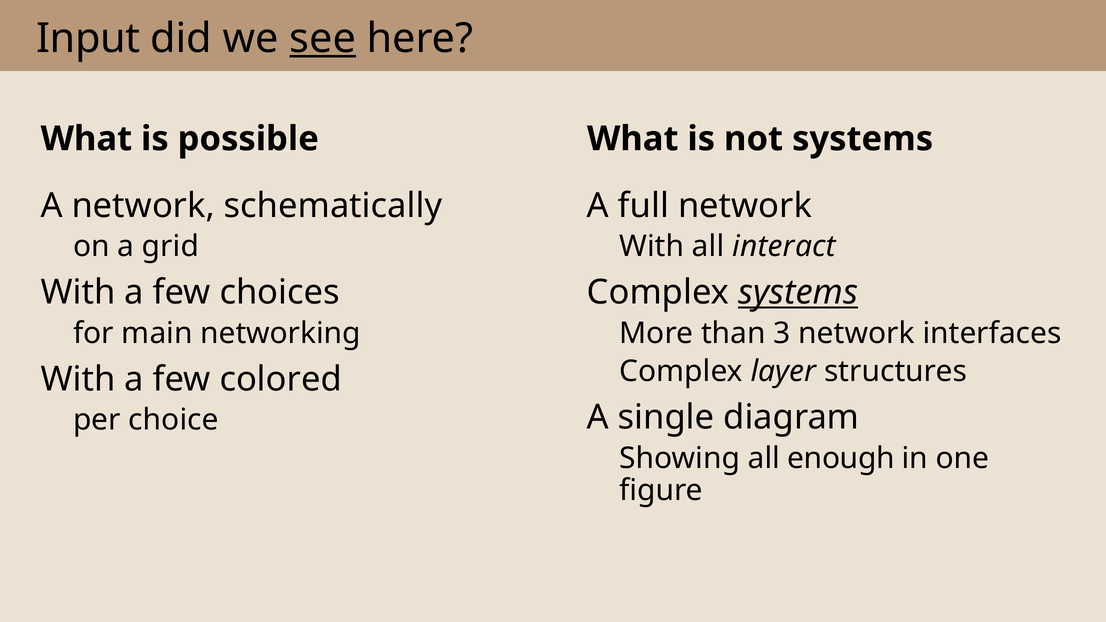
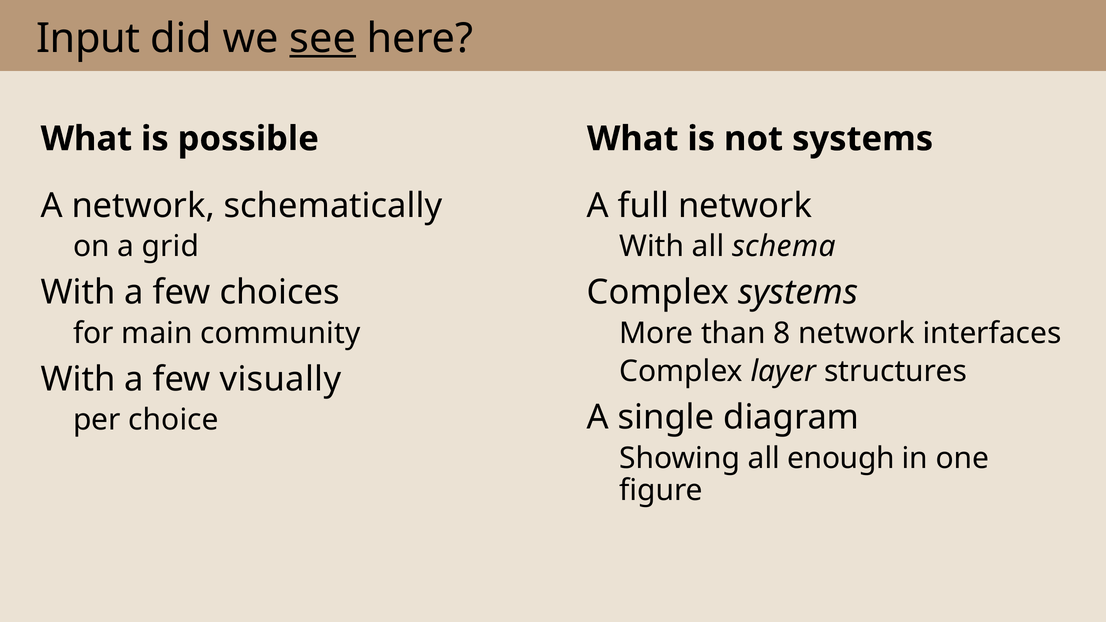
interact: interact -> schema
systems at (798, 293) underline: present -> none
networking: networking -> community
3: 3 -> 8
colored: colored -> visually
